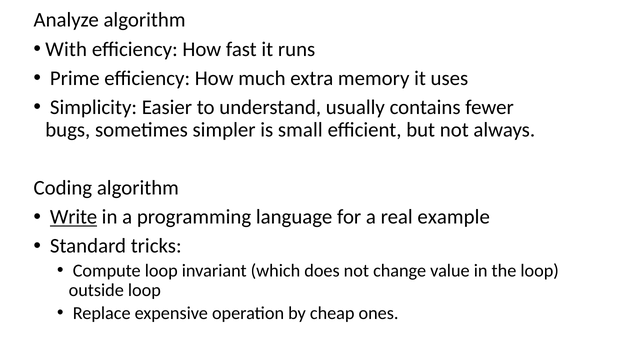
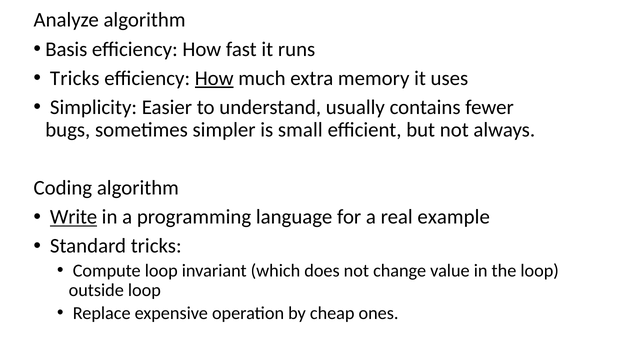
With: With -> Basis
Prime at (75, 78): Prime -> Tricks
How at (214, 78) underline: none -> present
